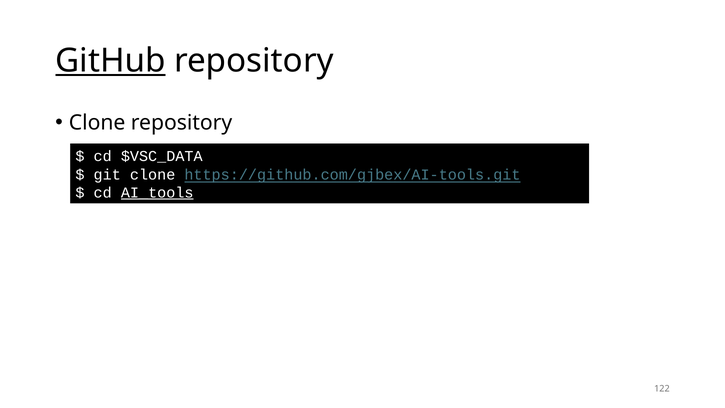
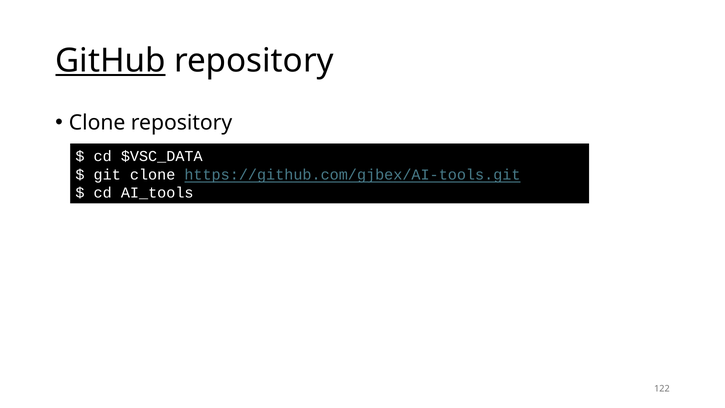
AI_tools underline: present -> none
